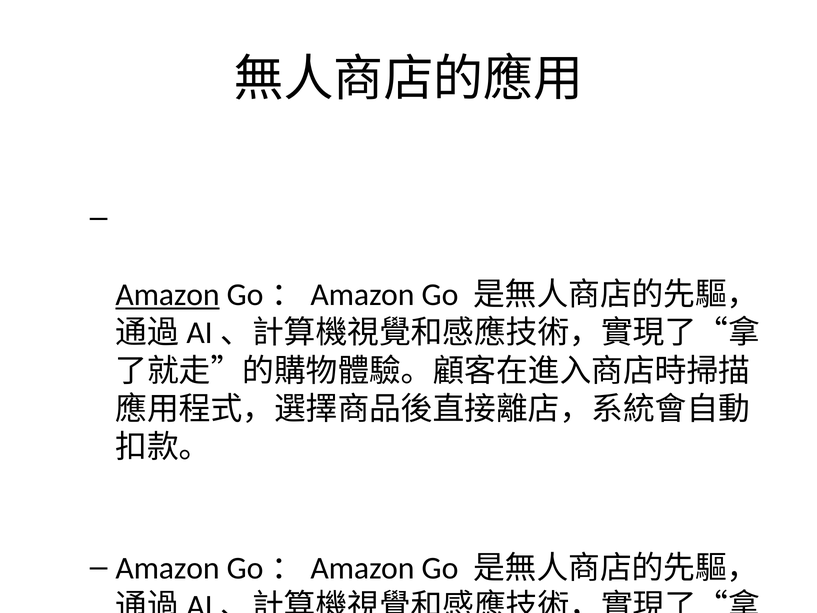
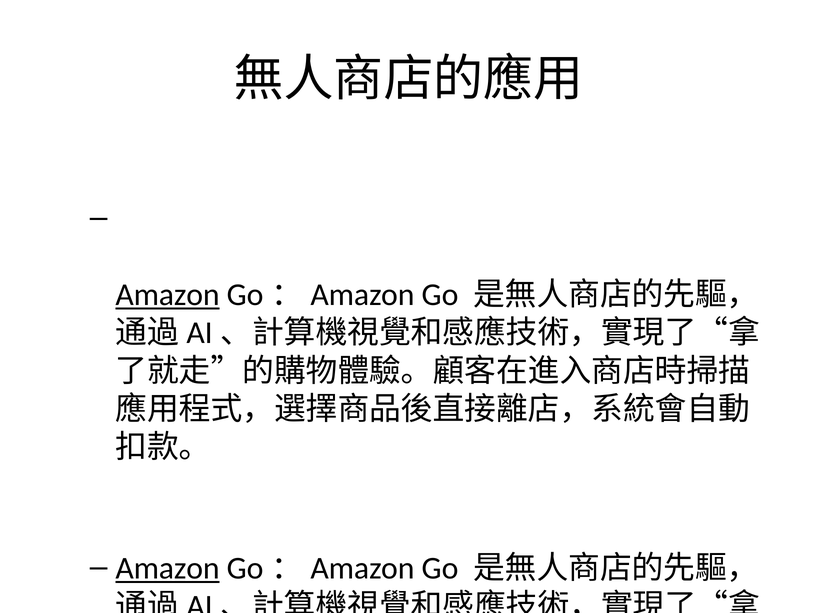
Amazon at (168, 568) underline: none -> present
